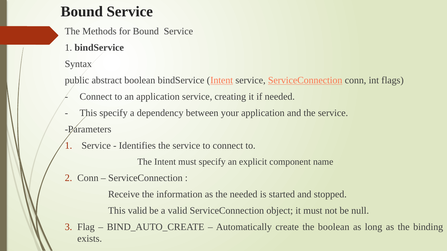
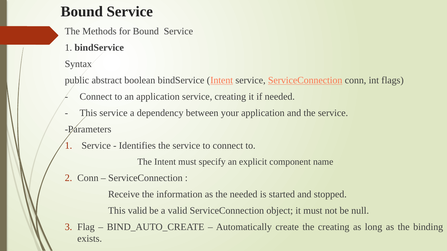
This specify: specify -> service
the boolean: boolean -> creating
